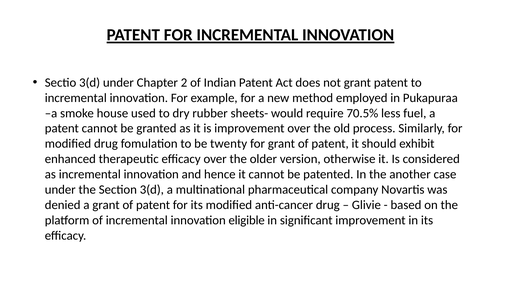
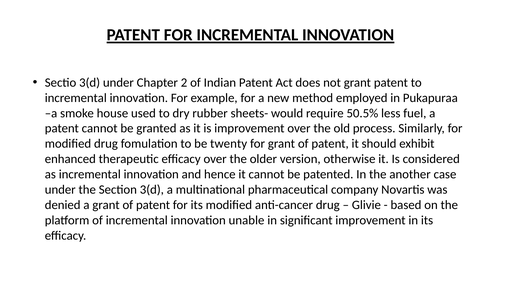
70.5%: 70.5% -> 50.5%
eligible: eligible -> unable
